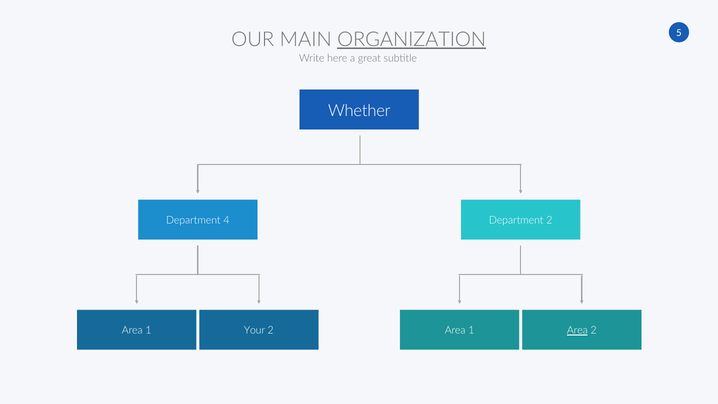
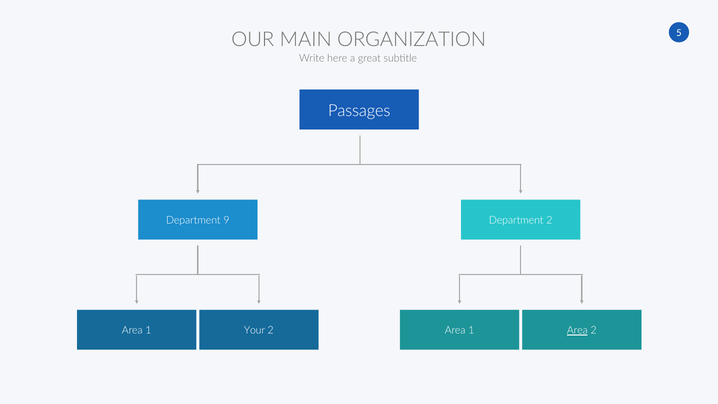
ORGANIZATION underline: present -> none
Whether: Whether -> Passages
4: 4 -> 9
